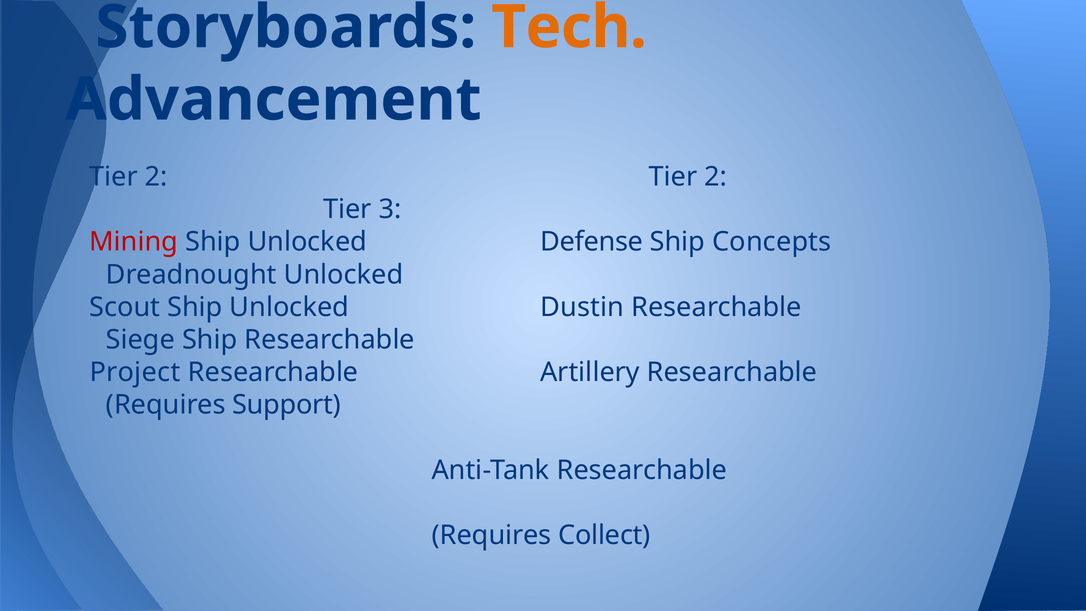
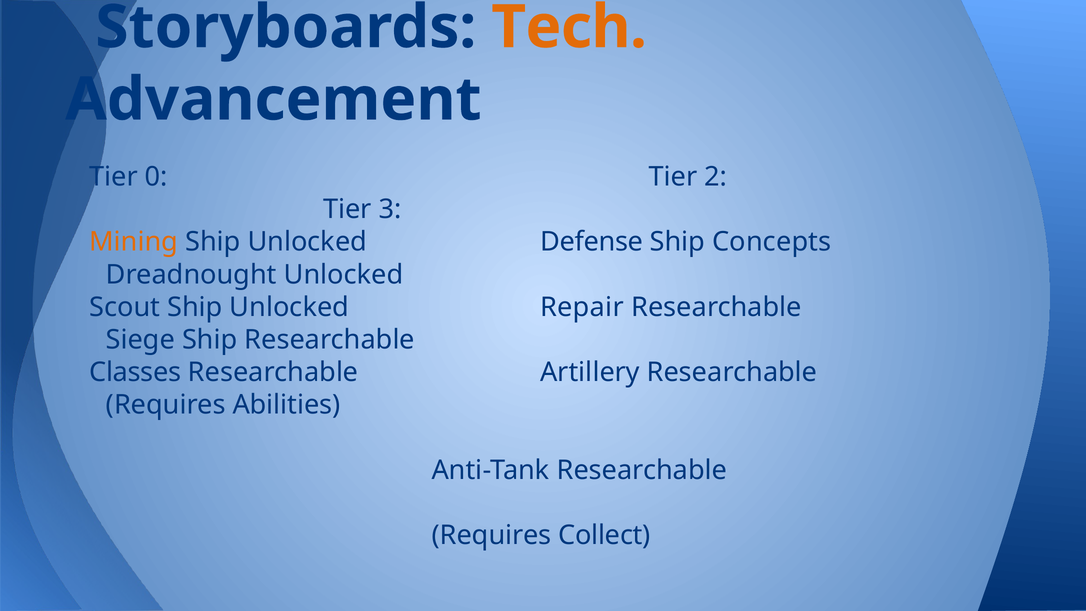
2 at (156, 177): 2 -> 0
Mining colour: red -> orange
Dustin: Dustin -> Repair
Project: Project -> Classes
Support: Support -> Abilities
